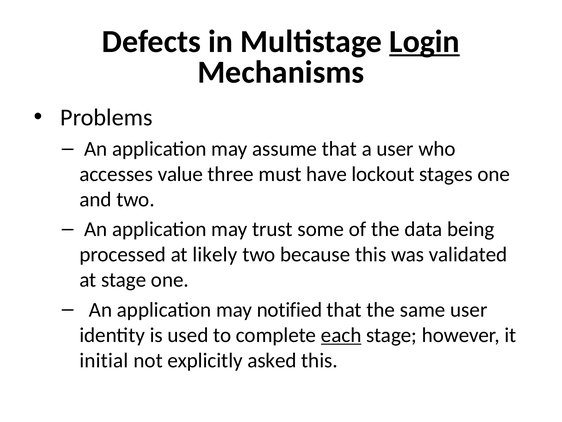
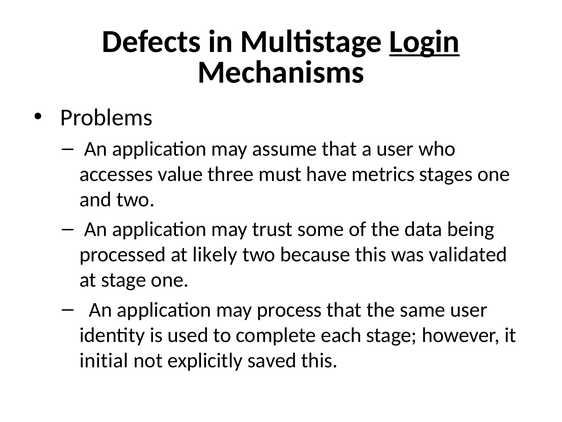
lockout: lockout -> metrics
notified: notified -> process
each underline: present -> none
asked: asked -> saved
